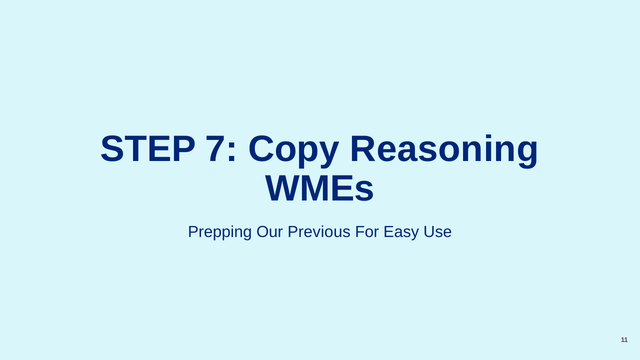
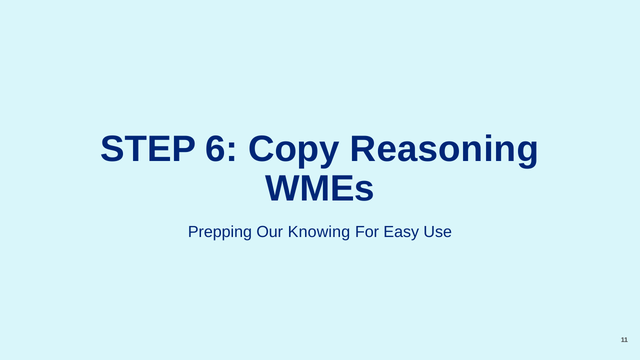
7: 7 -> 6
Previous: Previous -> Knowing
